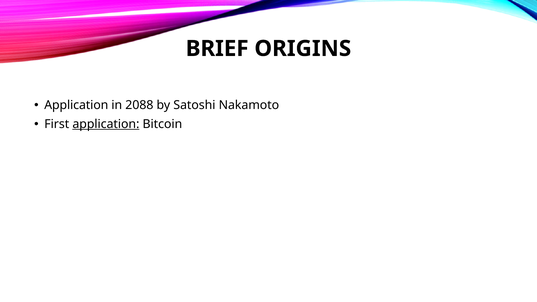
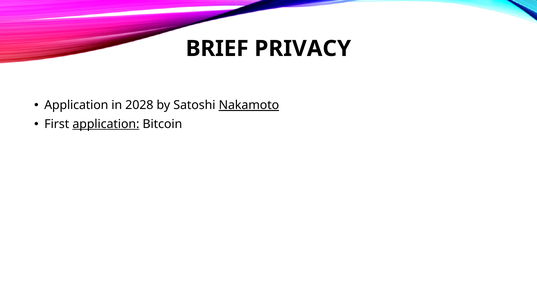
ORIGINS: ORIGINS -> PRIVACY
2088: 2088 -> 2028
Nakamoto underline: none -> present
